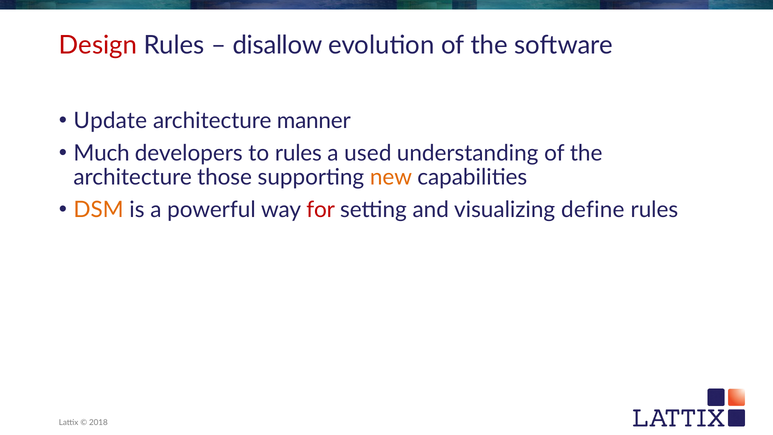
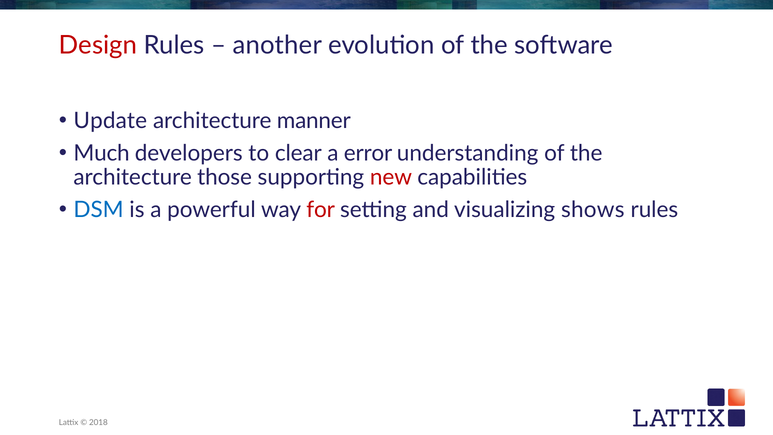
disallow: disallow -> another
to rules: rules -> clear
used: used -> error
new colour: orange -> red
DSM colour: orange -> blue
define: define -> shows
